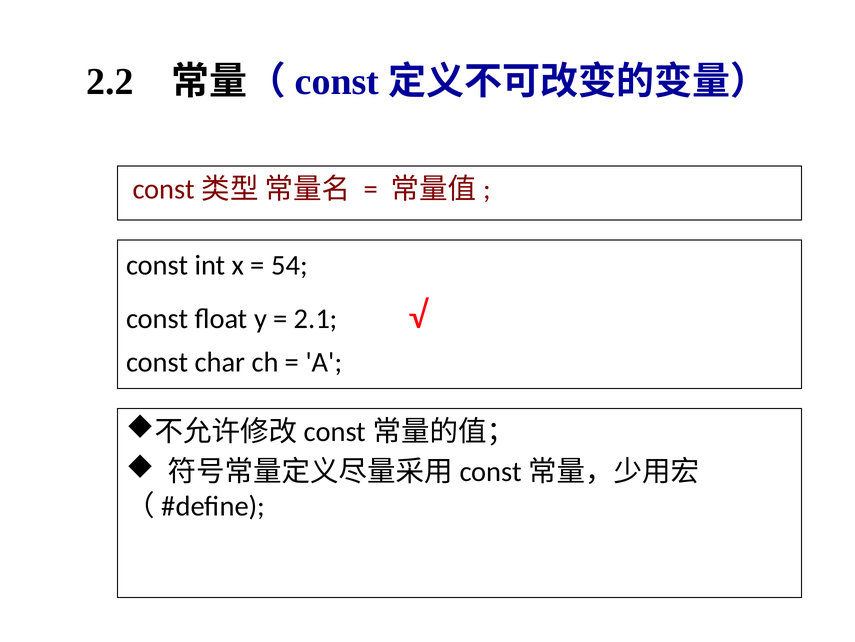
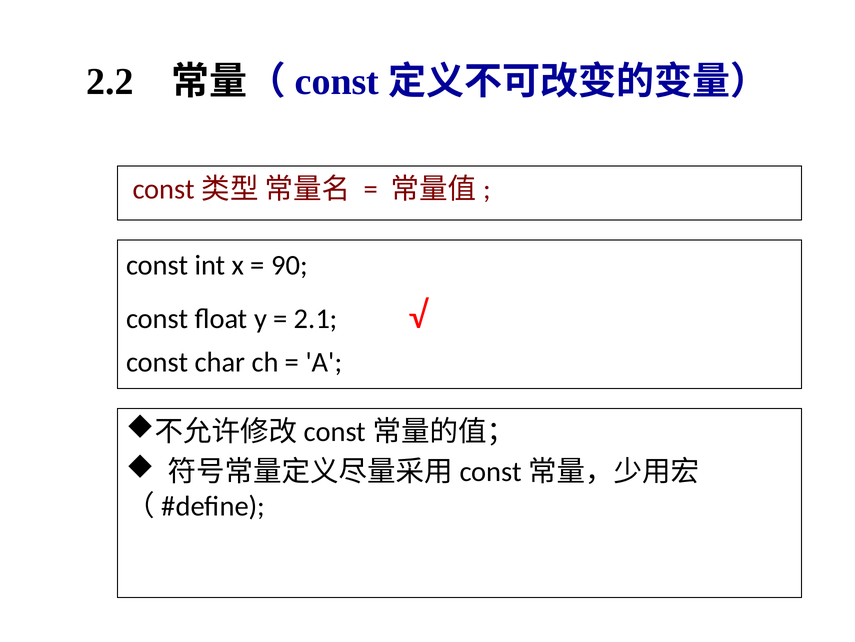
54: 54 -> 90
